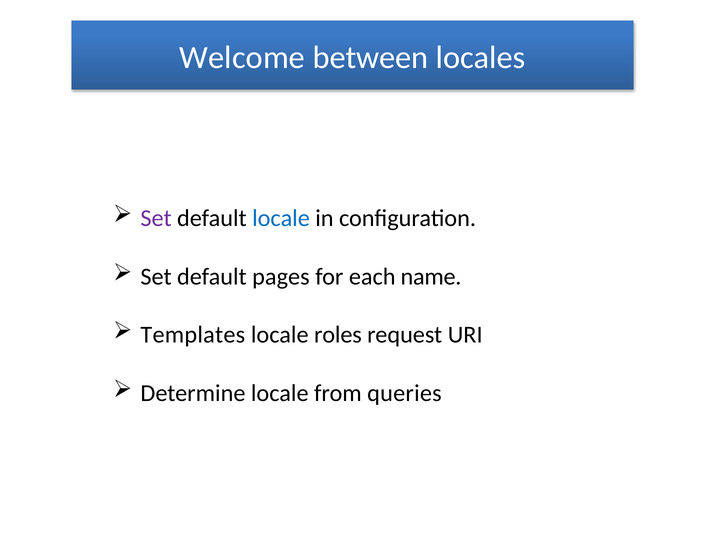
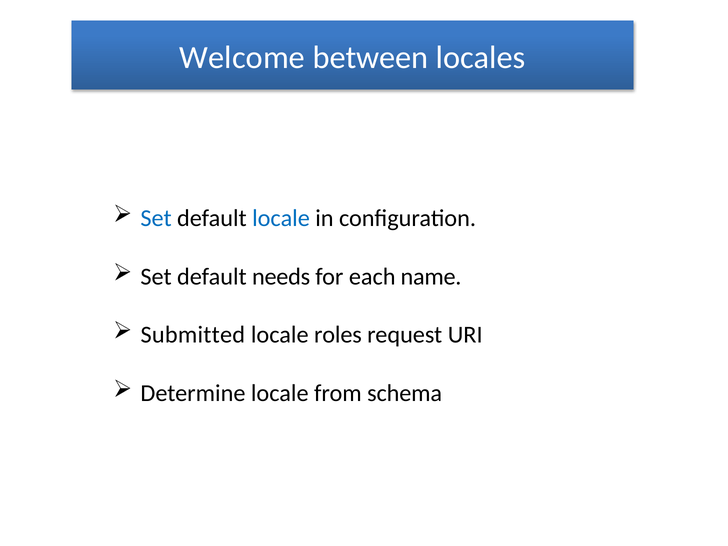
Set at (156, 218) colour: purple -> blue
pages: pages -> needs
Templates: Templates -> Submitted
queries: queries -> schema
